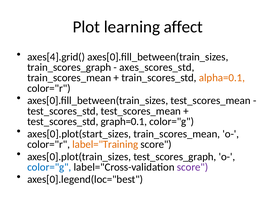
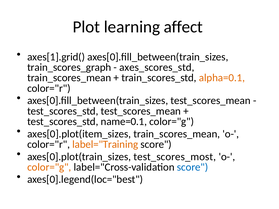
axes[4].grid(: axes[4].grid( -> axes[1].grid(
graph=0.1: graph=0.1 -> name=0.1
axes[0].plot(start_sizes: axes[0].plot(start_sizes -> axes[0].plot(item_sizes
test_scores_graph: test_scores_graph -> test_scores_most
color="g at (49, 167) colour: blue -> orange
score at (193, 167) colour: purple -> blue
